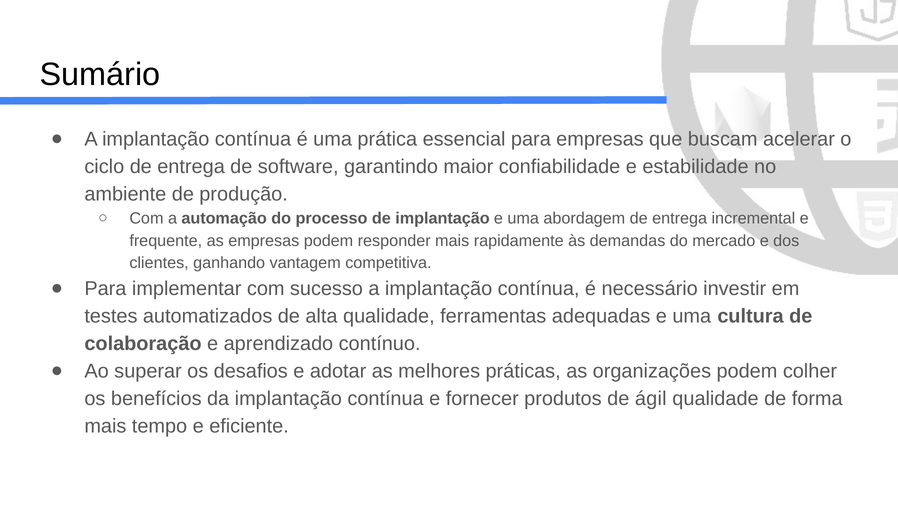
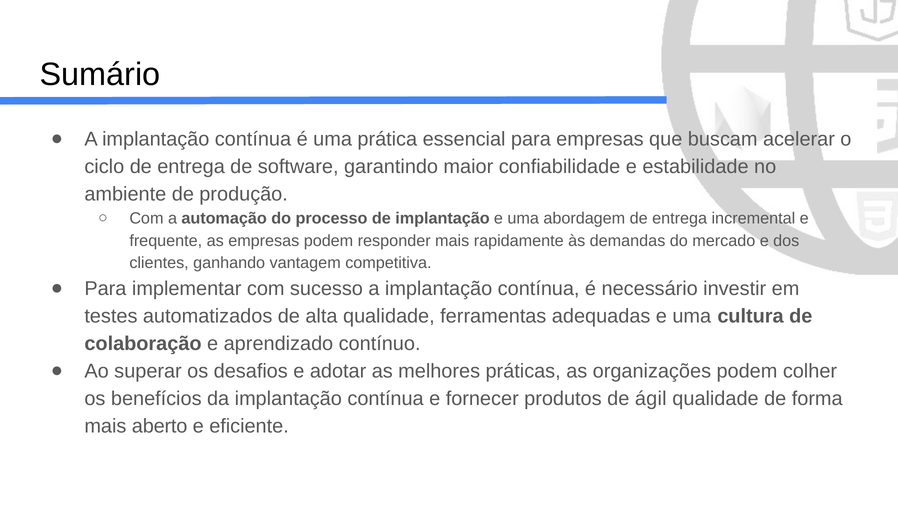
tempo: tempo -> aberto
